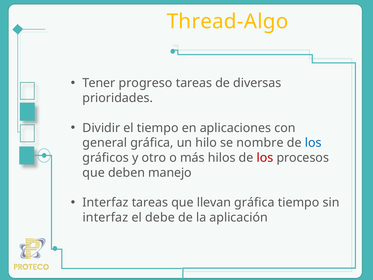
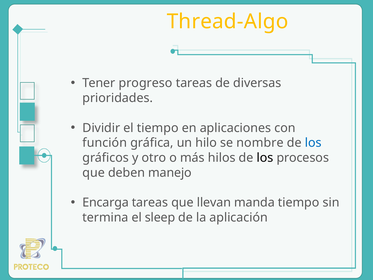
general: general -> función
los at (265, 158) colour: red -> black
Interfaz at (105, 202): Interfaz -> Encarga
llevan gráfica: gráfica -> manda
interfaz at (105, 217): interfaz -> termina
debe: debe -> sleep
